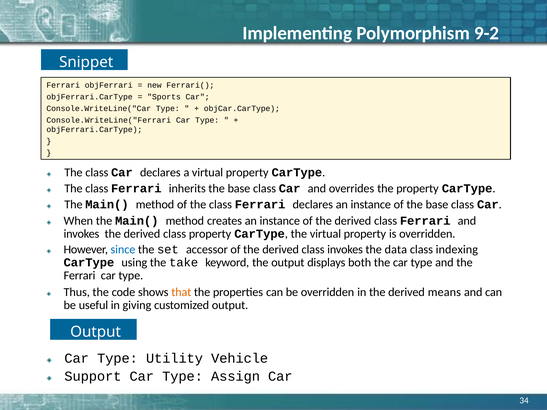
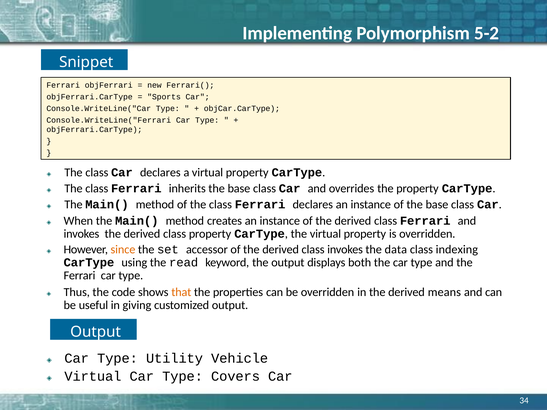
9-2: 9-2 -> 5-2
since colour: blue -> orange
take: take -> read
Support at (93, 377): Support -> Virtual
Assign: Assign -> Covers
